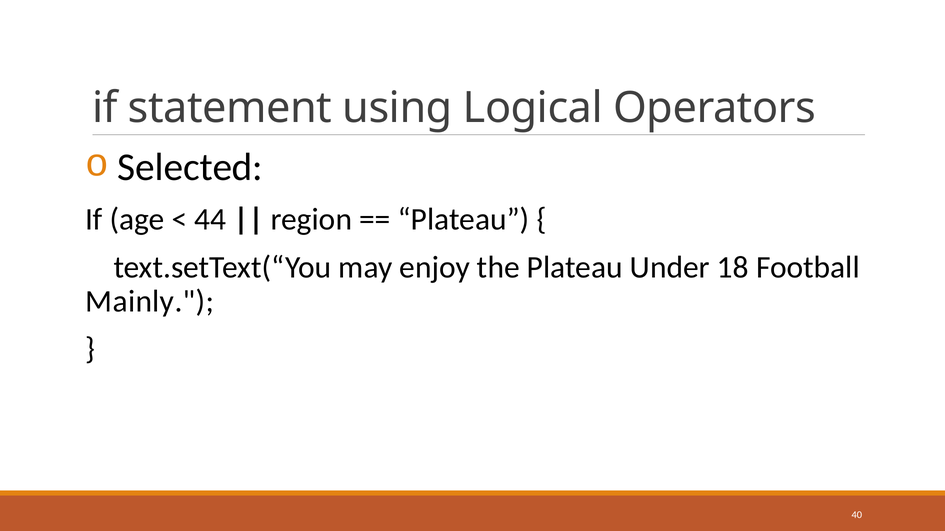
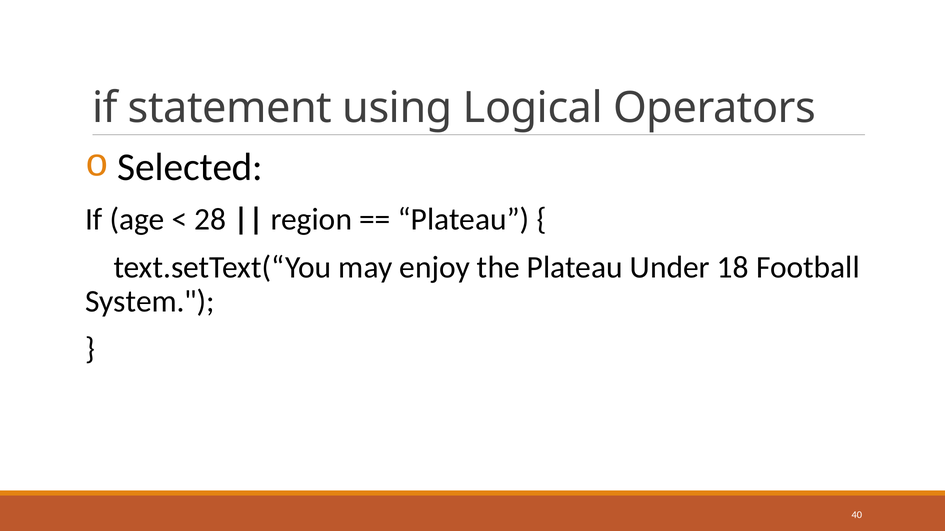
44: 44 -> 28
Mainly: Mainly -> System
